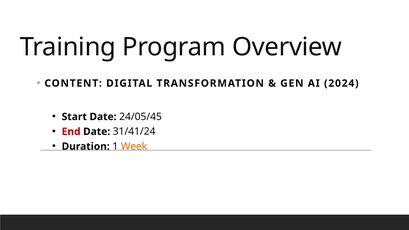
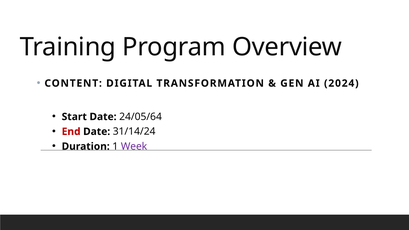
24/05/45: 24/05/45 -> 24/05/64
31/41/24: 31/41/24 -> 31/14/24
Week colour: orange -> purple
